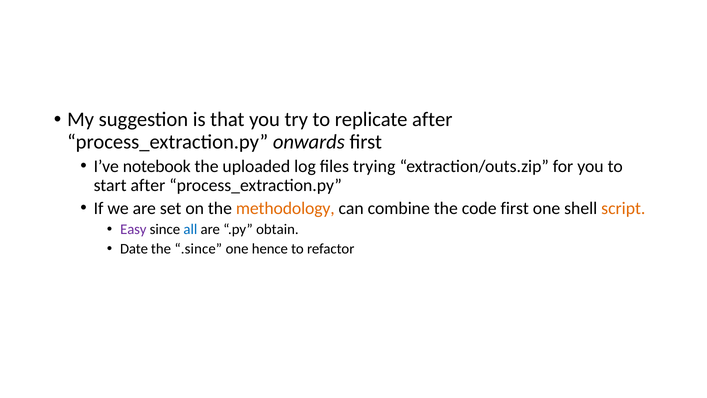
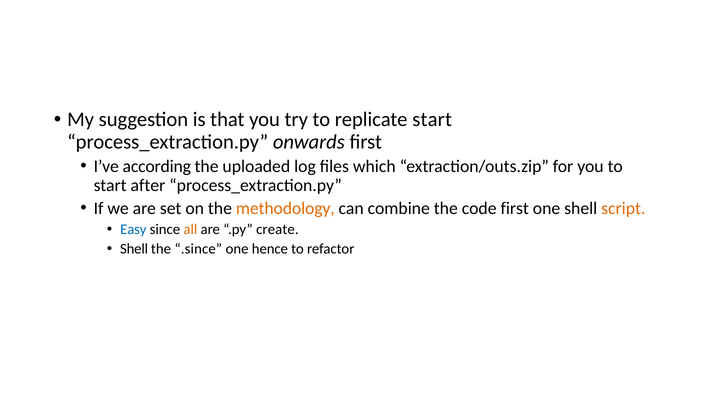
replicate after: after -> start
notebook: notebook -> according
trying: trying -> which
Easy colour: purple -> blue
all colour: blue -> orange
obtain: obtain -> create
Date at (134, 249): Date -> Shell
